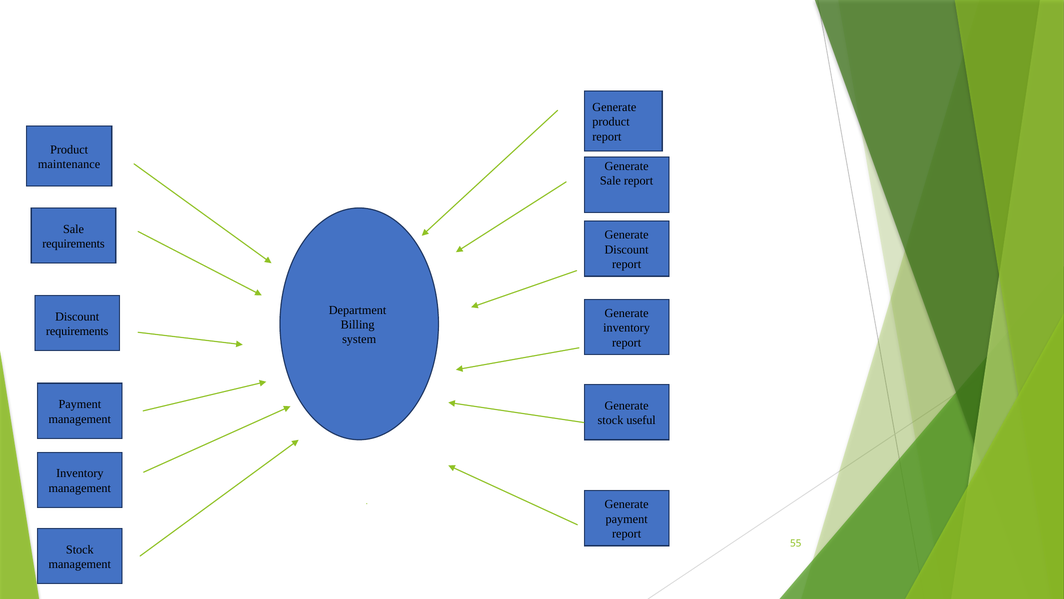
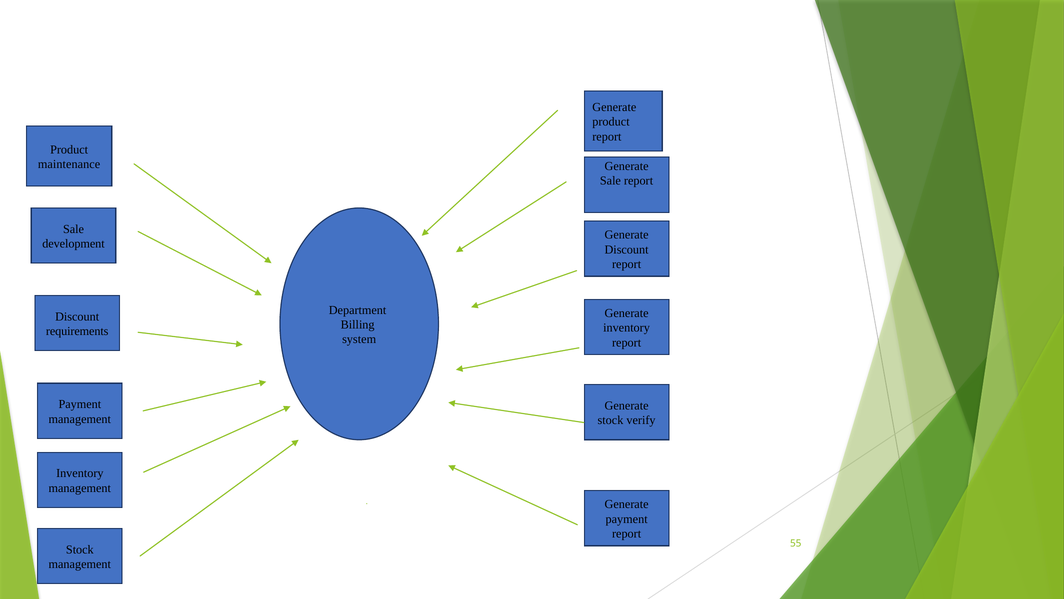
requirements at (73, 244): requirements -> development
useful: useful -> verify
